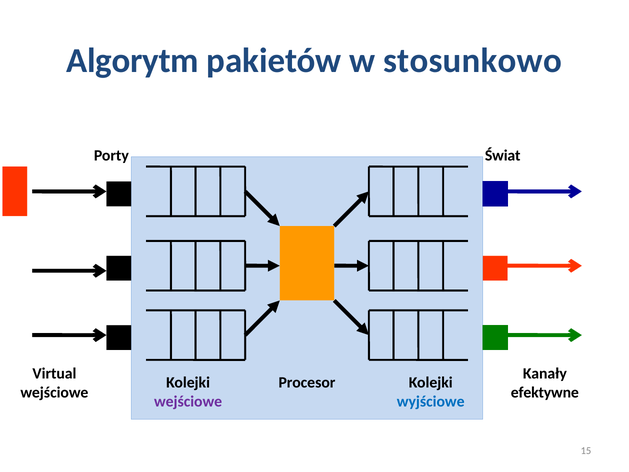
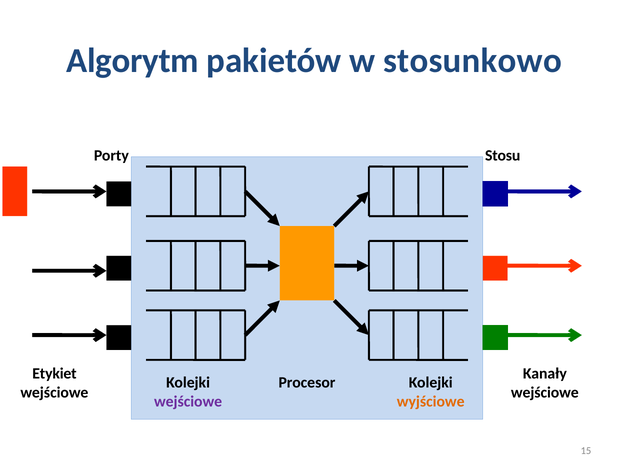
Świat: Świat -> Stosu
Virtual: Virtual -> Etykiet
efektywne at (545, 392): efektywne -> wejściowe
wyjściowe colour: blue -> orange
